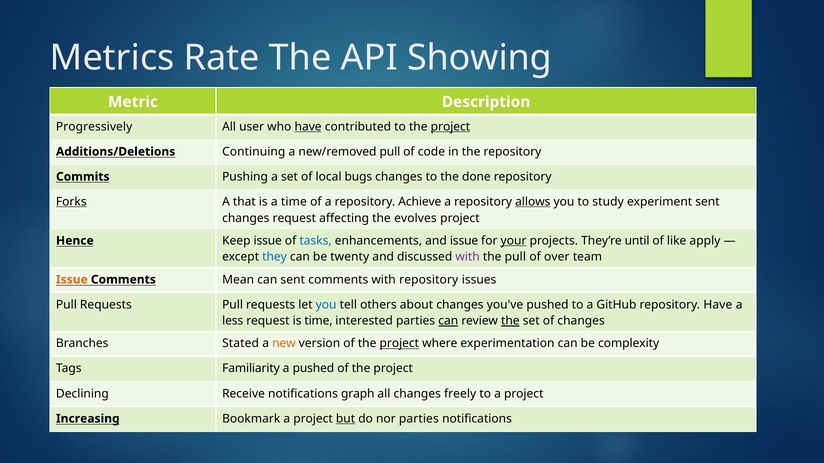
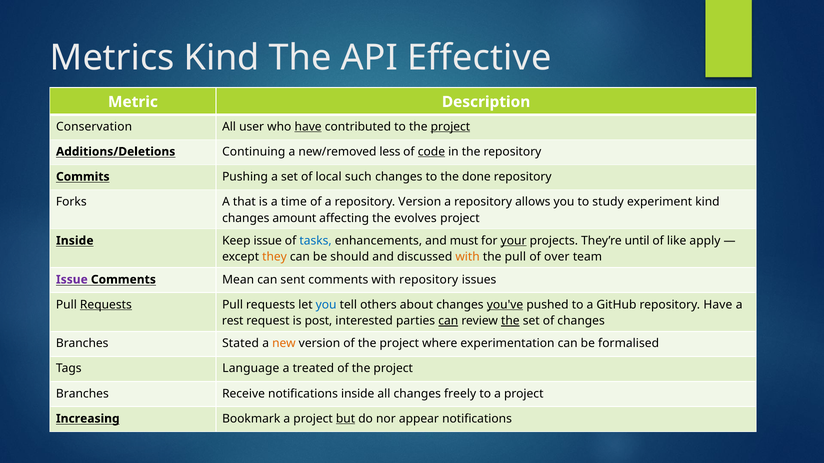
Metrics Rate: Rate -> Kind
Showing: Showing -> Effective
Progressively: Progressively -> Conservation
new/removed pull: pull -> less
code underline: none -> present
bugs: bugs -> such
Forks underline: present -> none
repository Achieve: Achieve -> Version
allows underline: present -> none
experiment sent: sent -> kind
changes request: request -> amount
Hence at (75, 241): Hence -> Inside
and issue: issue -> must
they colour: blue -> orange
twenty: twenty -> should
with at (468, 257) colour: purple -> orange
Issue at (72, 280) colour: orange -> purple
Requests at (106, 305) underline: none -> present
you've underline: none -> present
less: less -> rest
is time: time -> post
project at (399, 344) underline: present -> none
complexity: complexity -> formalised
Familiarity: Familiarity -> Language
a pushed: pushed -> treated
Declining at (82, 394): Declining -> Branches
notifications graph: graph -> inside
nor parties: parties -> appear
